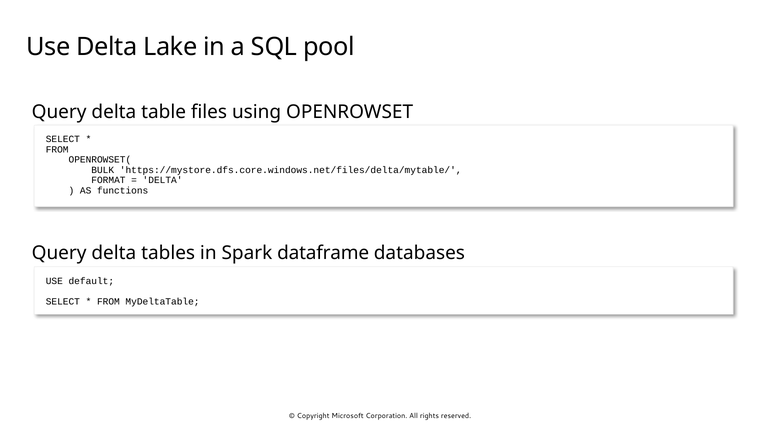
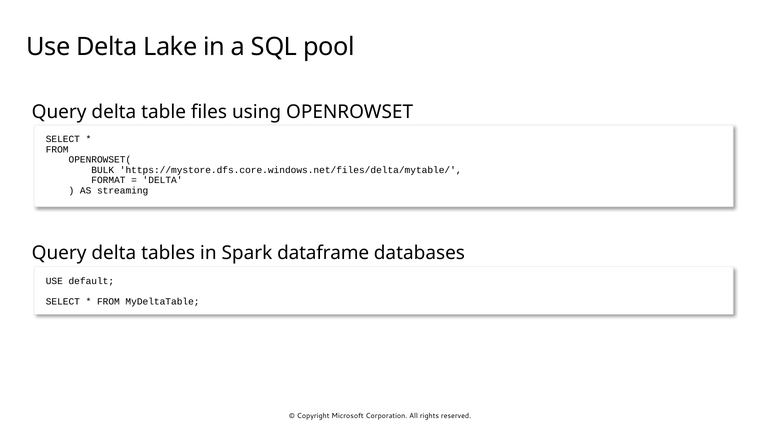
functions: functions -> streaming
